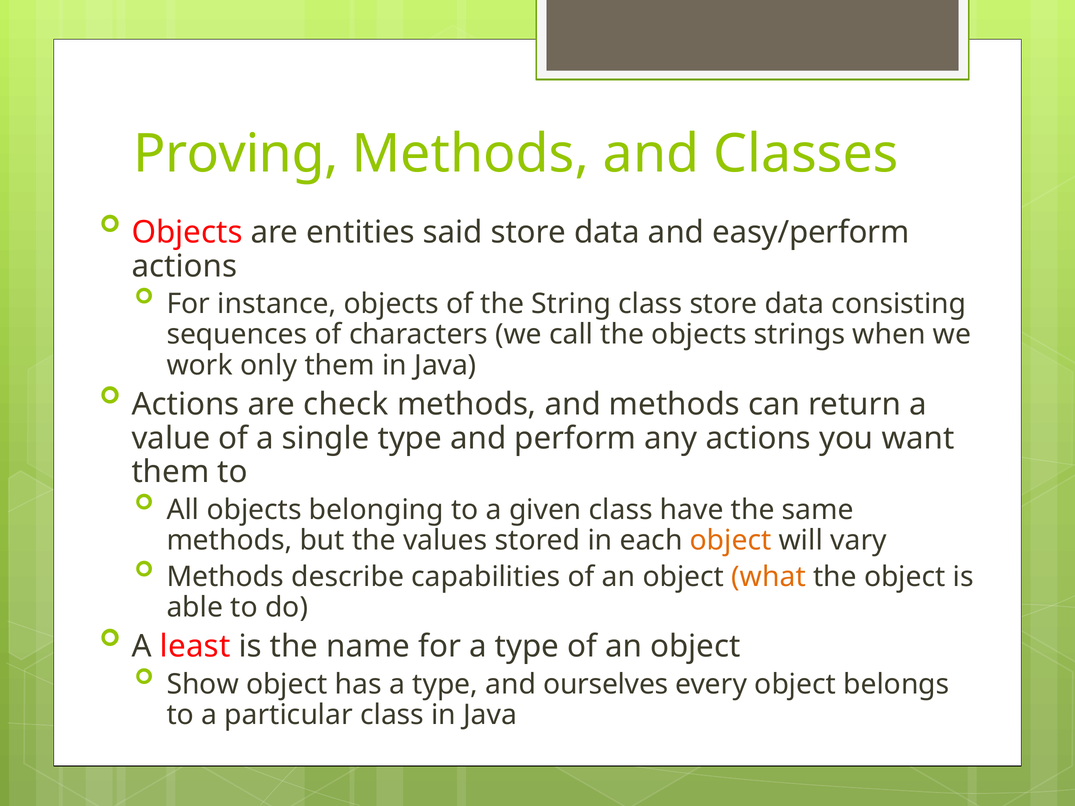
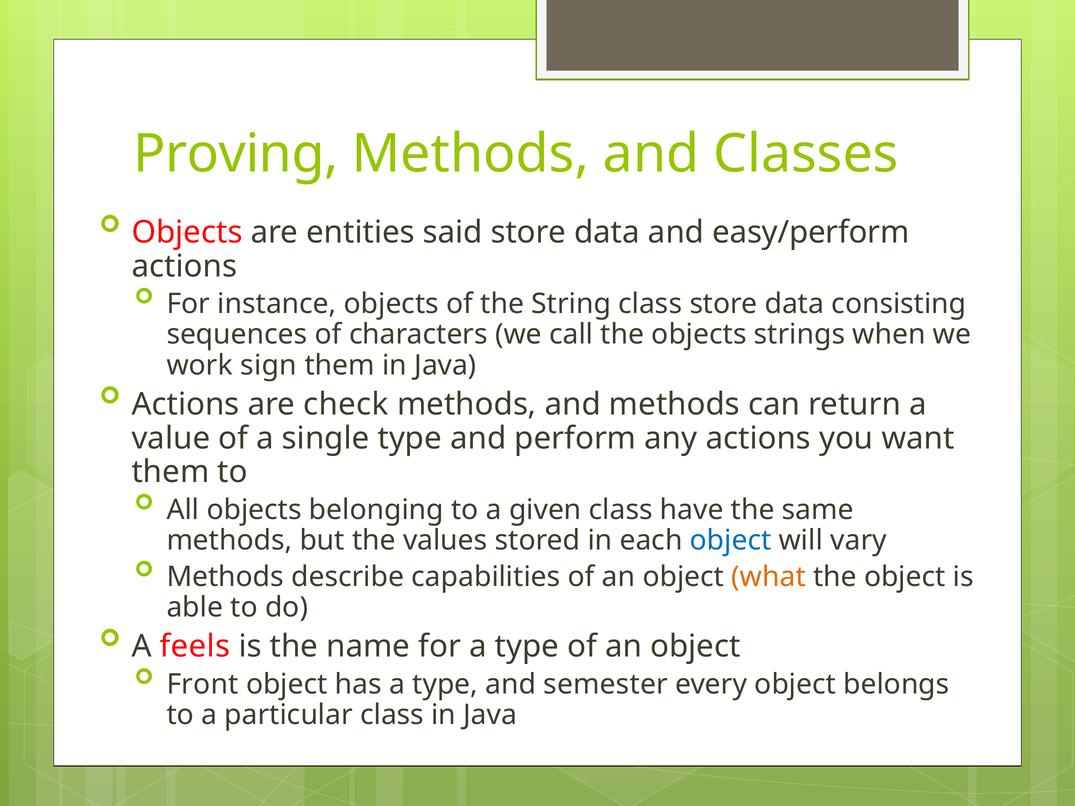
only: only -> sign
object at (731, 541) colour: orange -> blue
least: least -> feels
Show: Show -> Front
ourselves: ourselves -> semester
